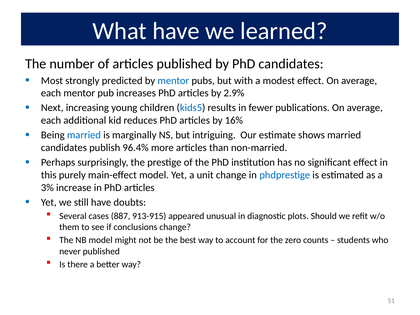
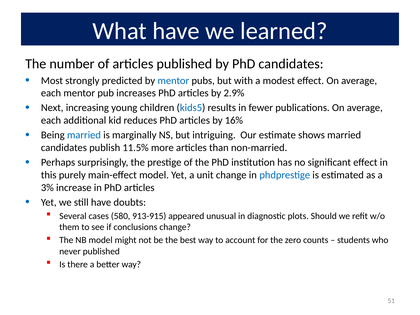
96.4%: 96.4% -> 11.5%
887: 887 -> 580
